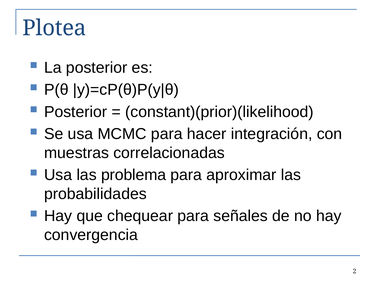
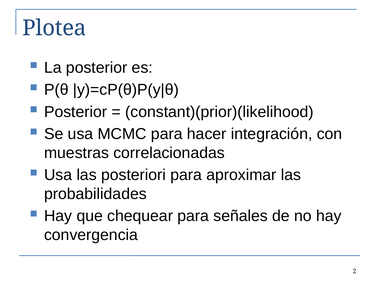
problema: problema -> posteriori
